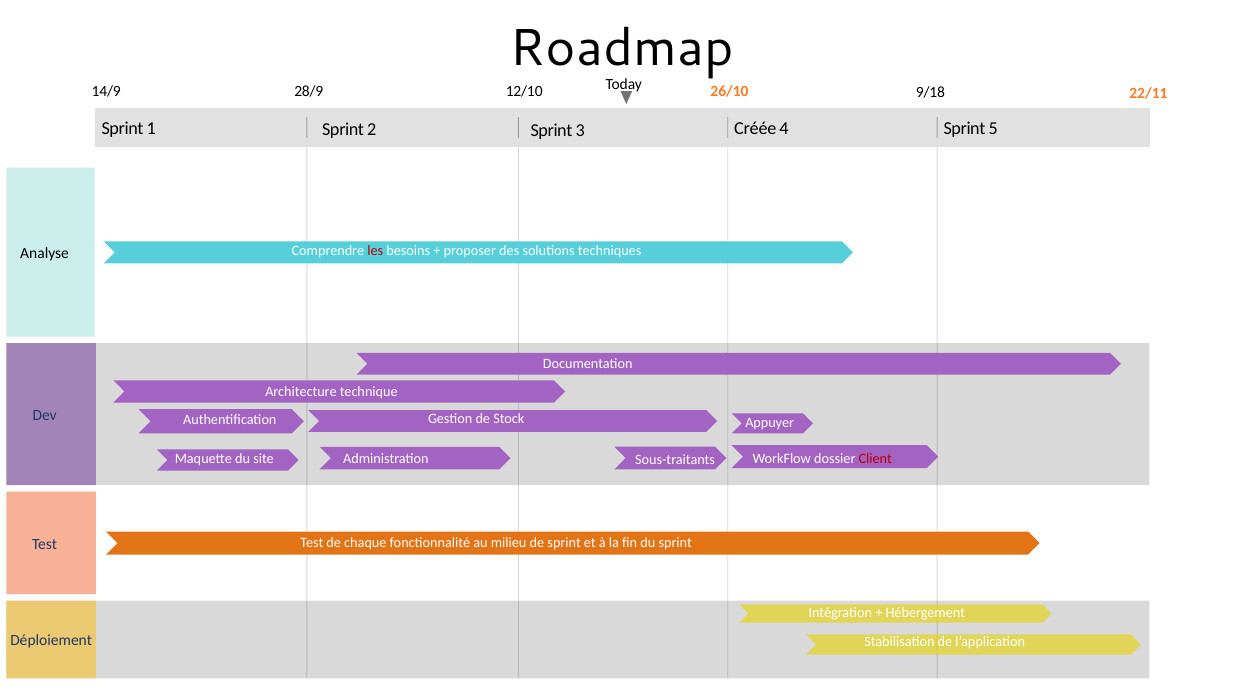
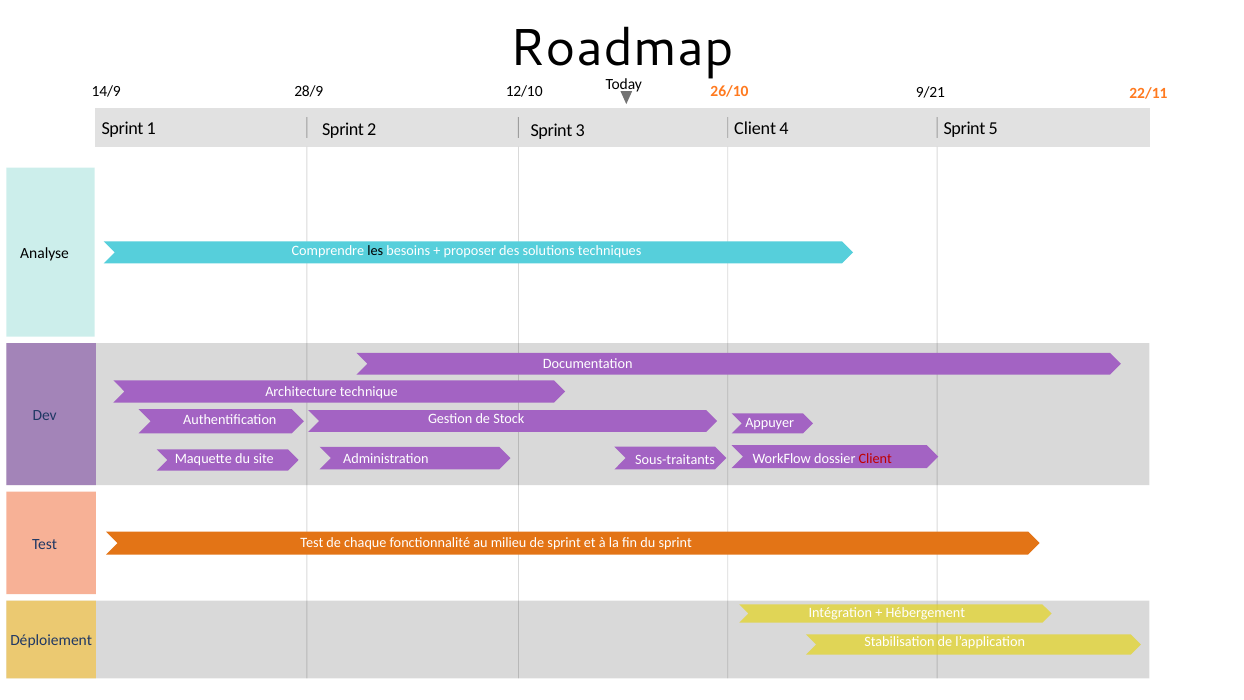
9/18: 9/18 -> 9/21
3 Créée: Créée -> Client
les colour: red -> black
